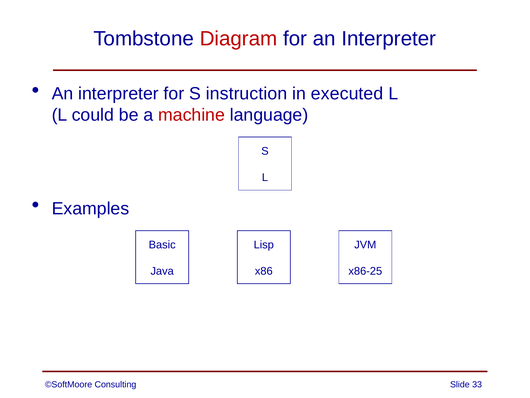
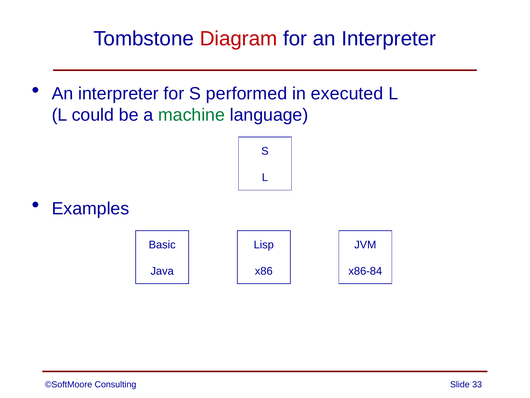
instruction: instruction -> performed
machine colour: red -> green
x86-25: x86-25 -> x86-84
